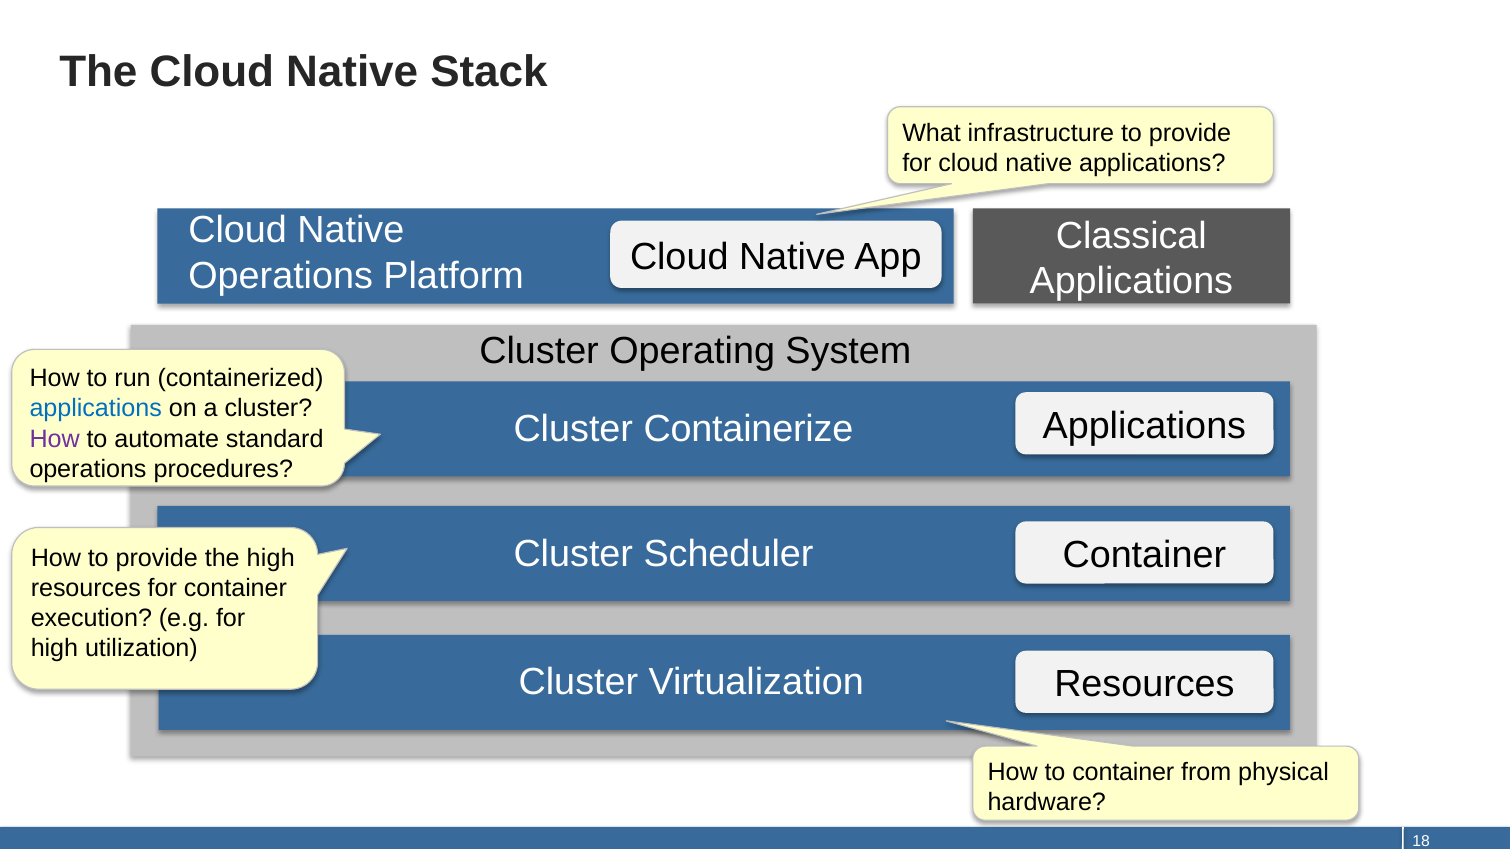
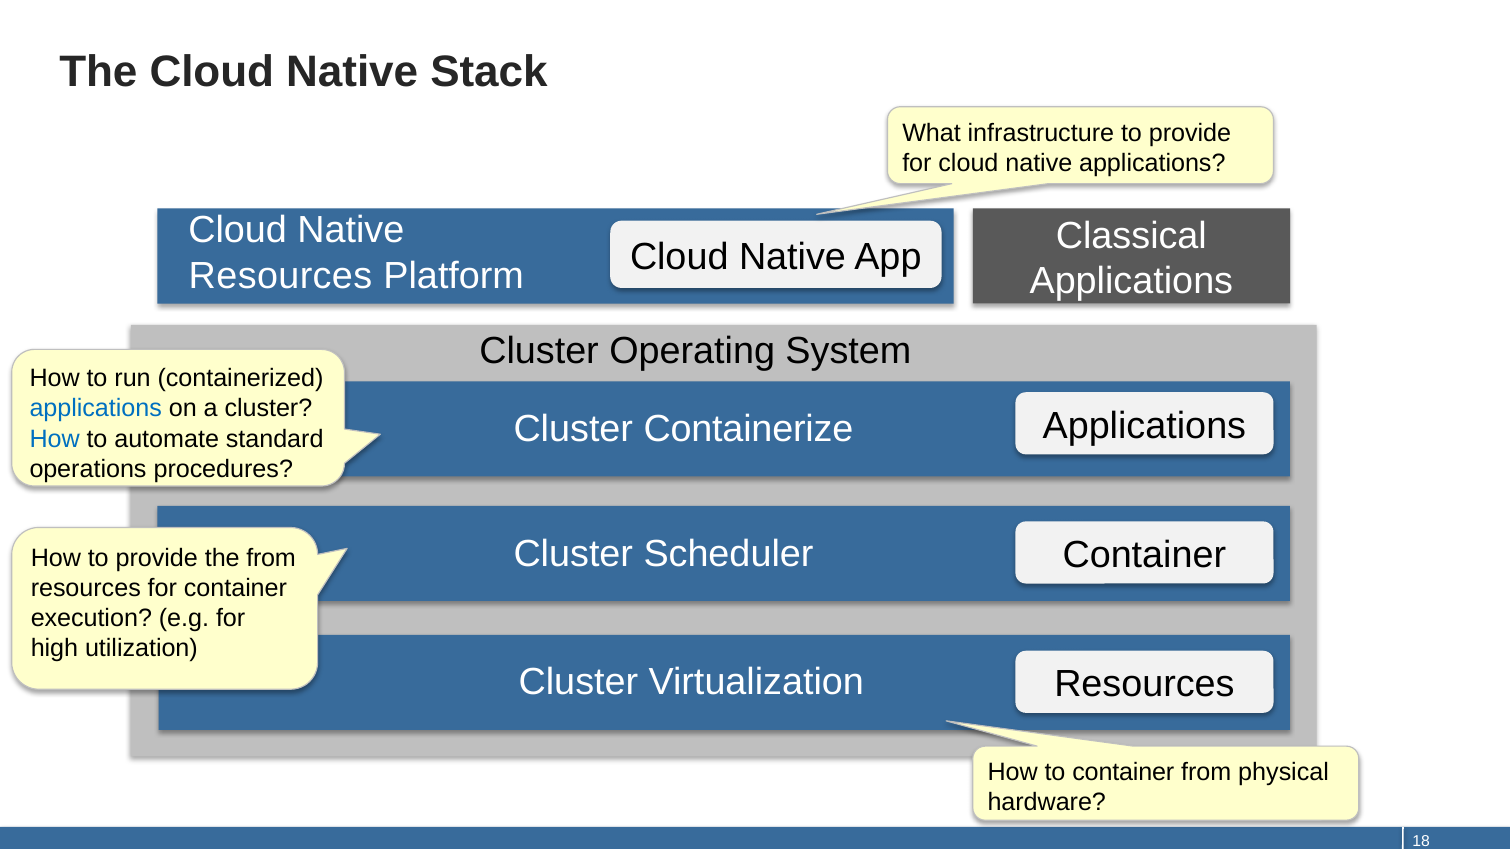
Operations at (281, 276): Operations -> Resources
How at (55, 439) colour: purple -> blue
the high: high -> from
